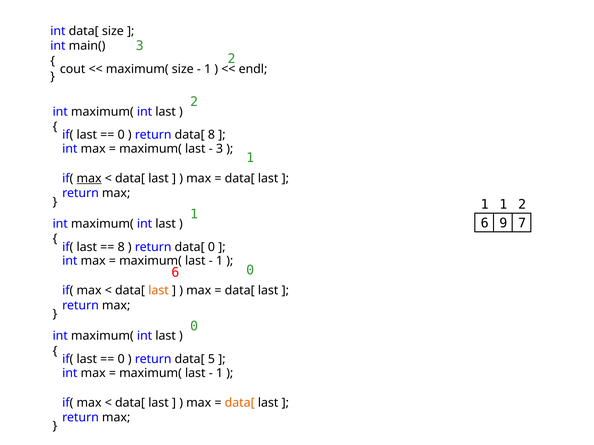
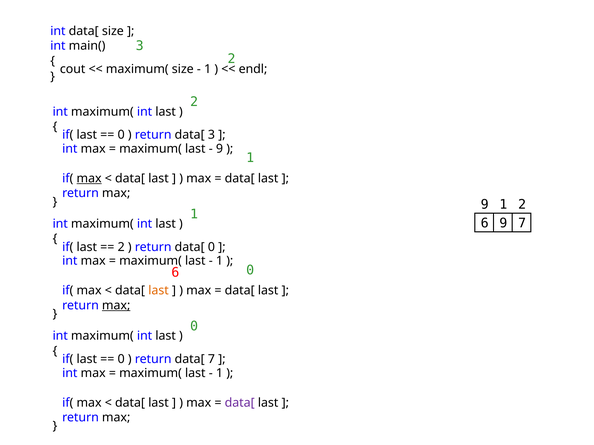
data[ 8: 8 -> 3
3 at (220, 149): 3 -> 9
1 at (485, 205): 1 -> 9
8 at (121, 247): 8 -> 2
max at (116, 306) underline: none -> present
data[ 5: 5 -> 7
data[ at (240, 403) colour: orange -> purple
